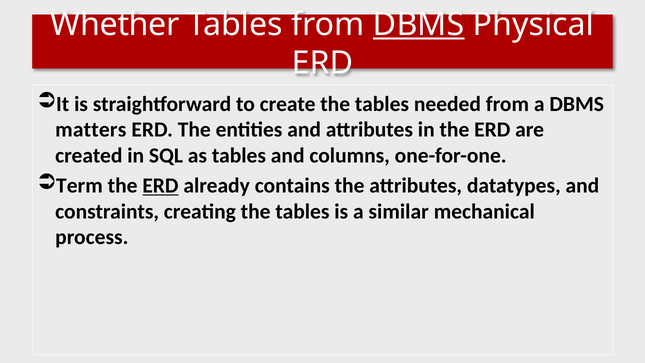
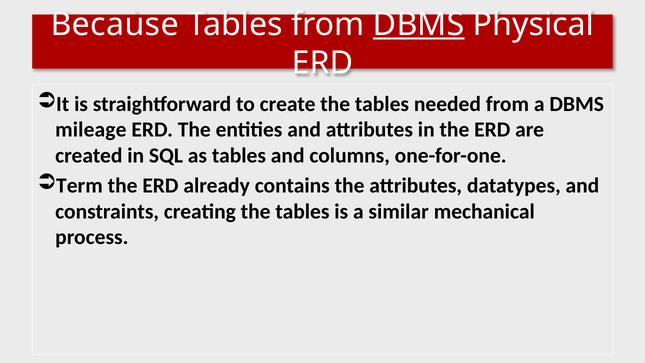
Whether: Whether -> Because
matters: matters -> mileage
ERD at (160, 186) underline: present -> none
